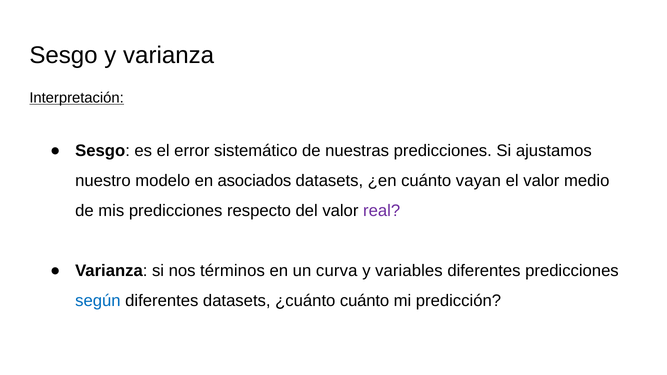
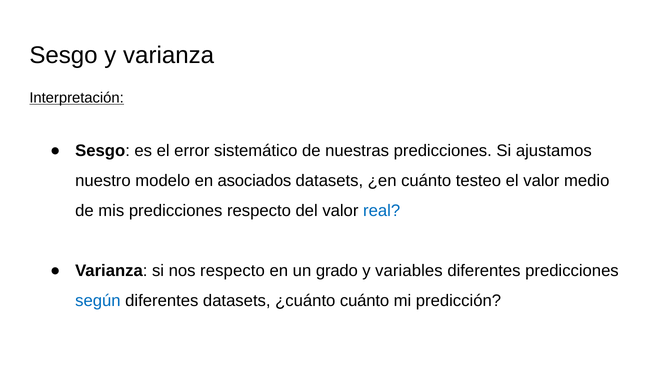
vayan: vayan -> testeo
real colour: purple -> blue
nos términos: términos -> respecto
curva: curva -> grado
